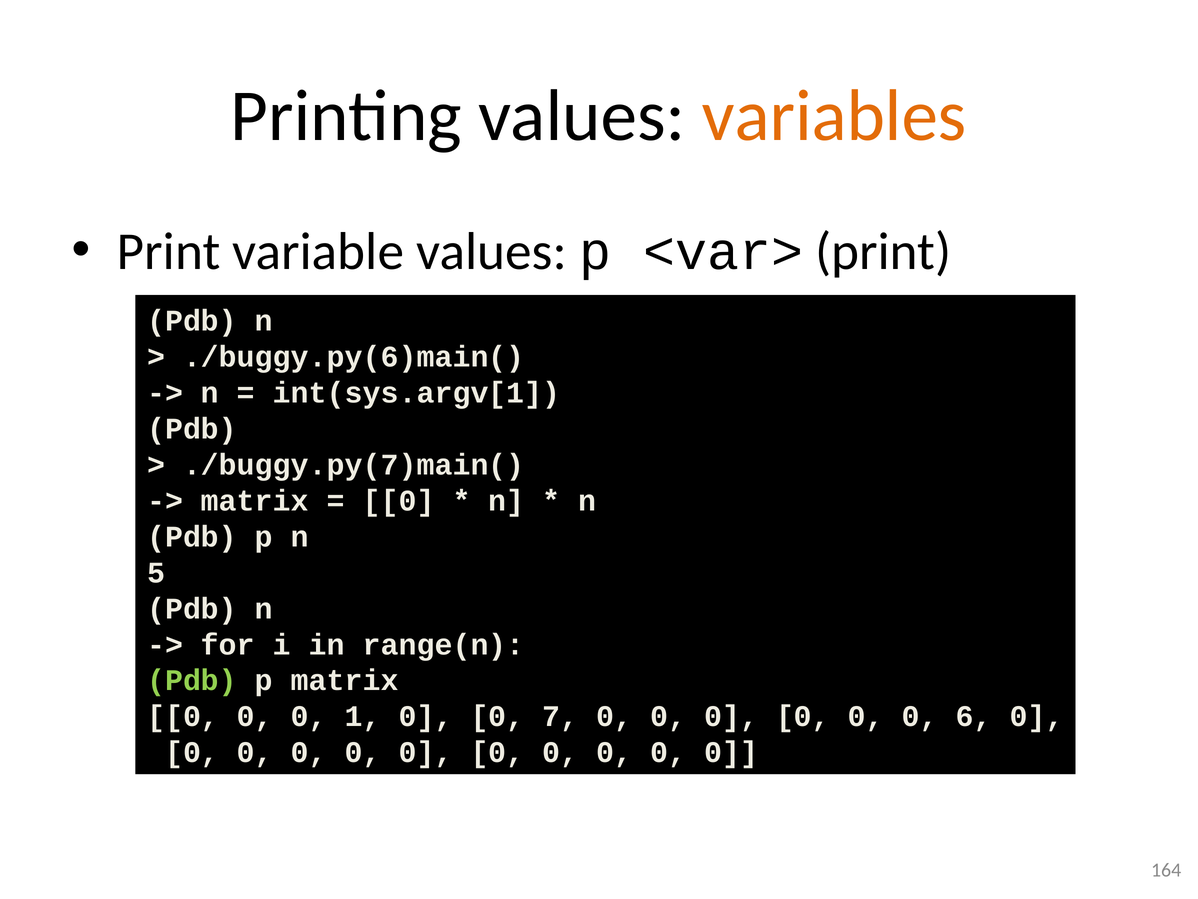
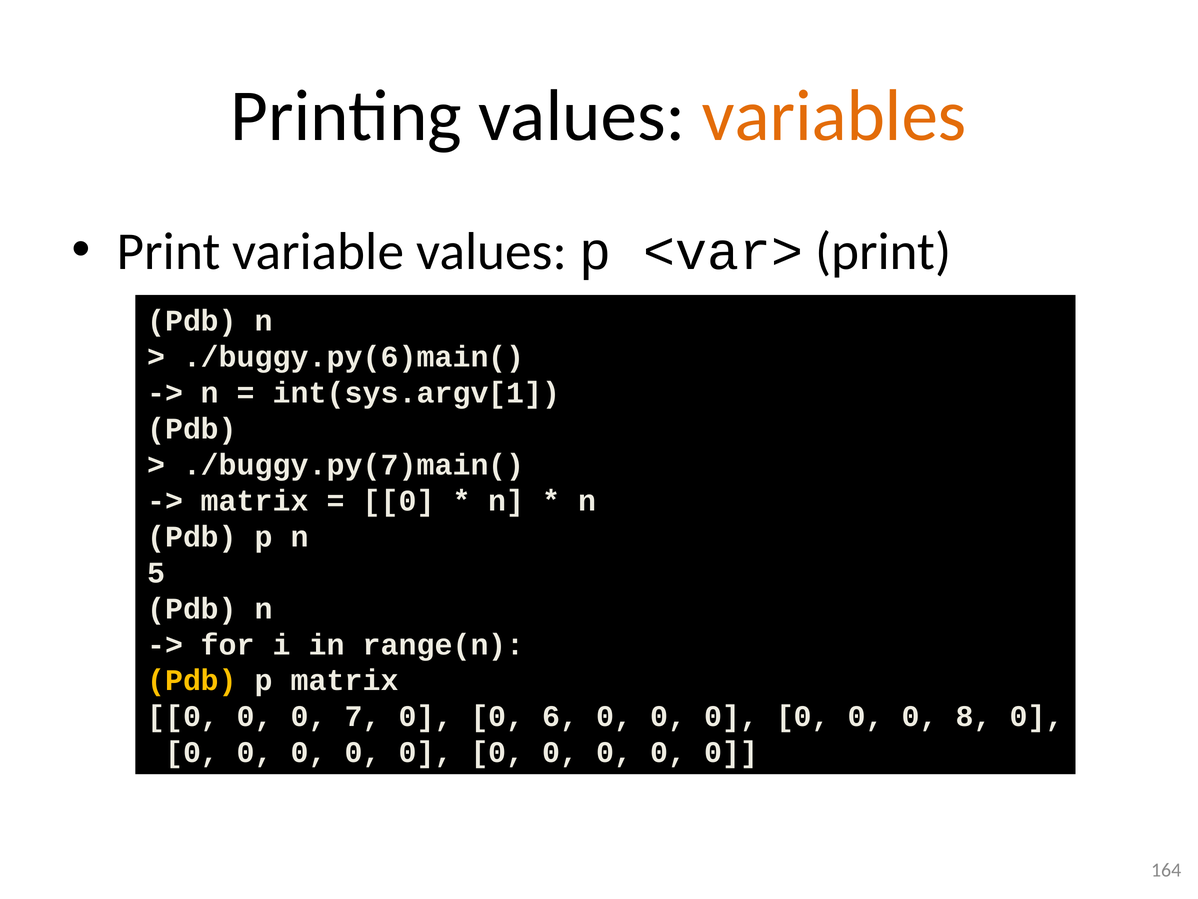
Pdb at (192, 680) colour: light green -> yellow
1: 1 -> 7
7: 7 -> 6
6: 6 -> 8
